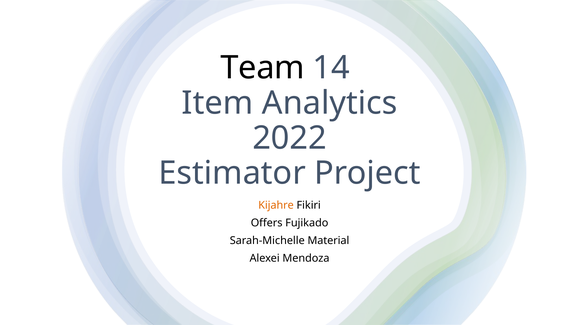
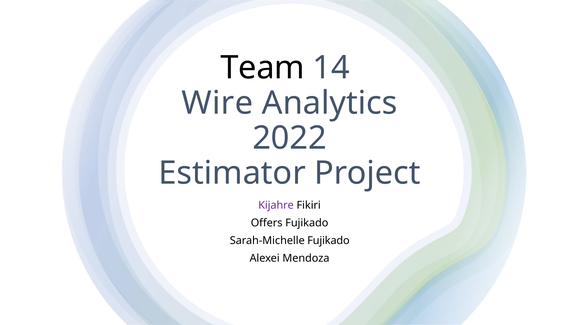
Item: Item -> Wire
Kijahre colour: orange -> purple
Sarah-Michelle Material: Material -> Fujikado
